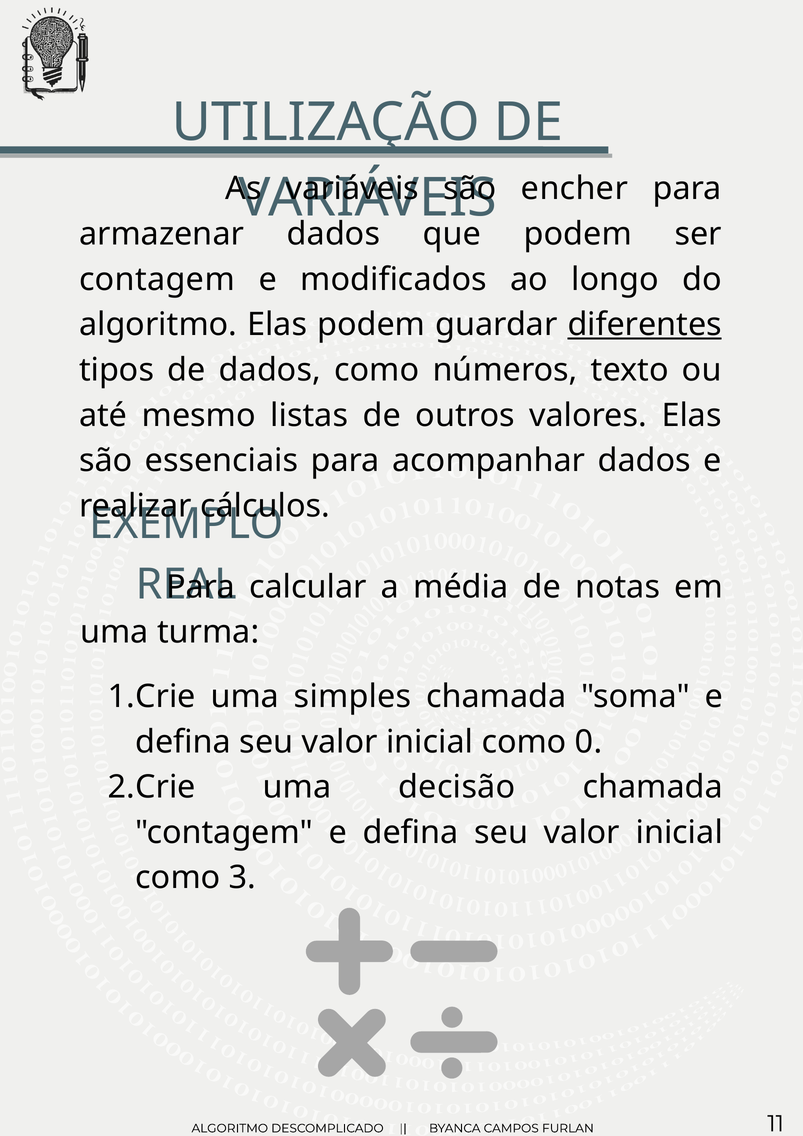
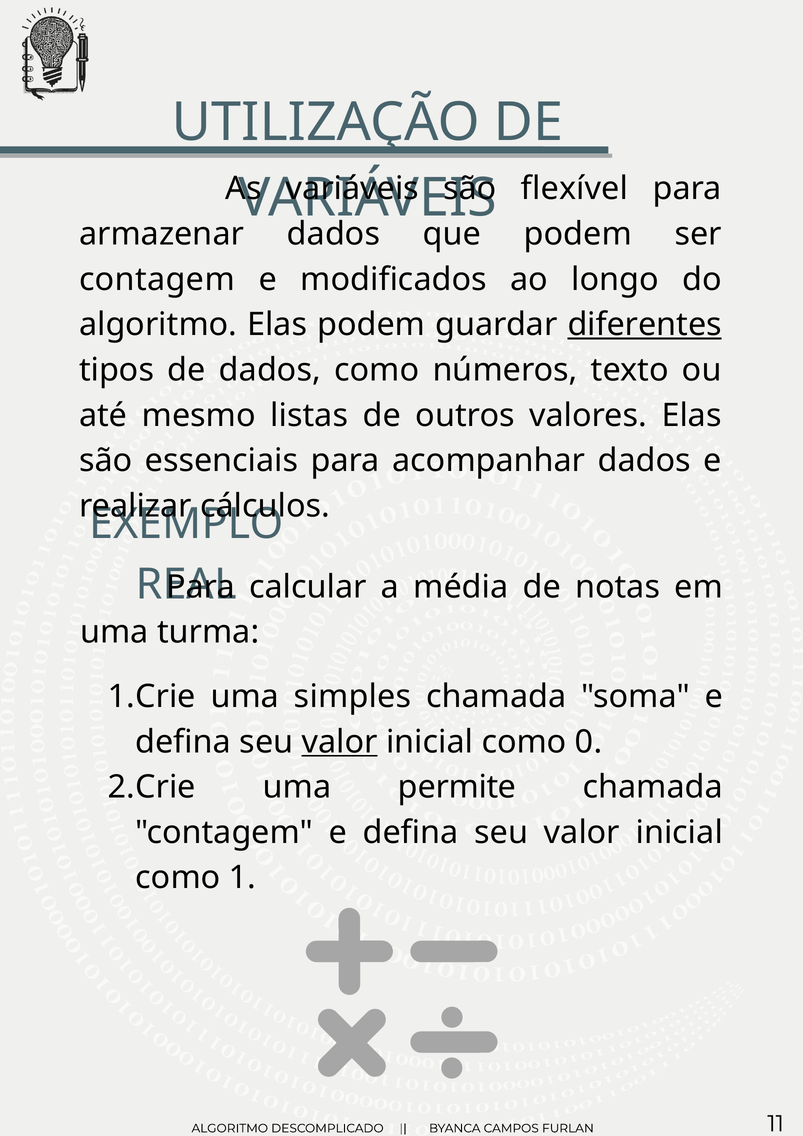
encher: encher -> flexível
valor at (340, 742) underline: none -> present
decisão: decisão -> permite
3: 3 -> 1
